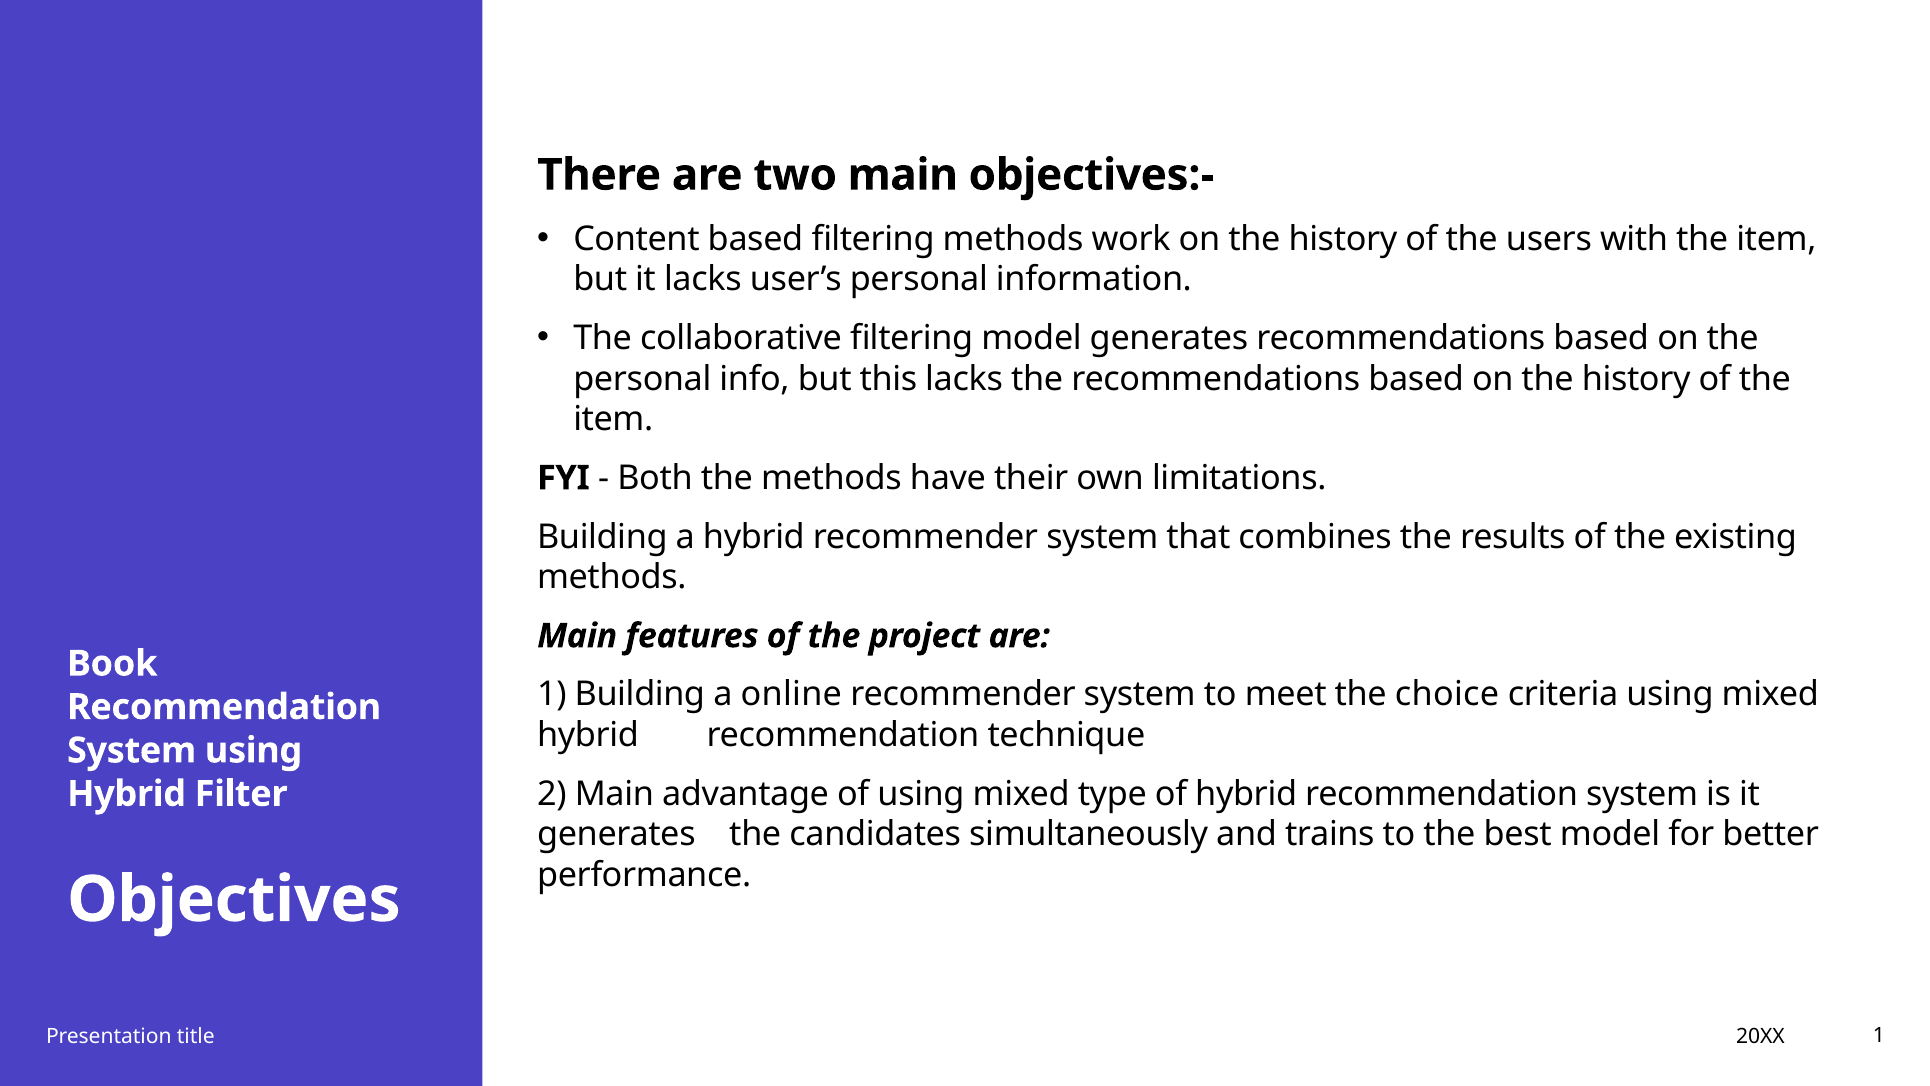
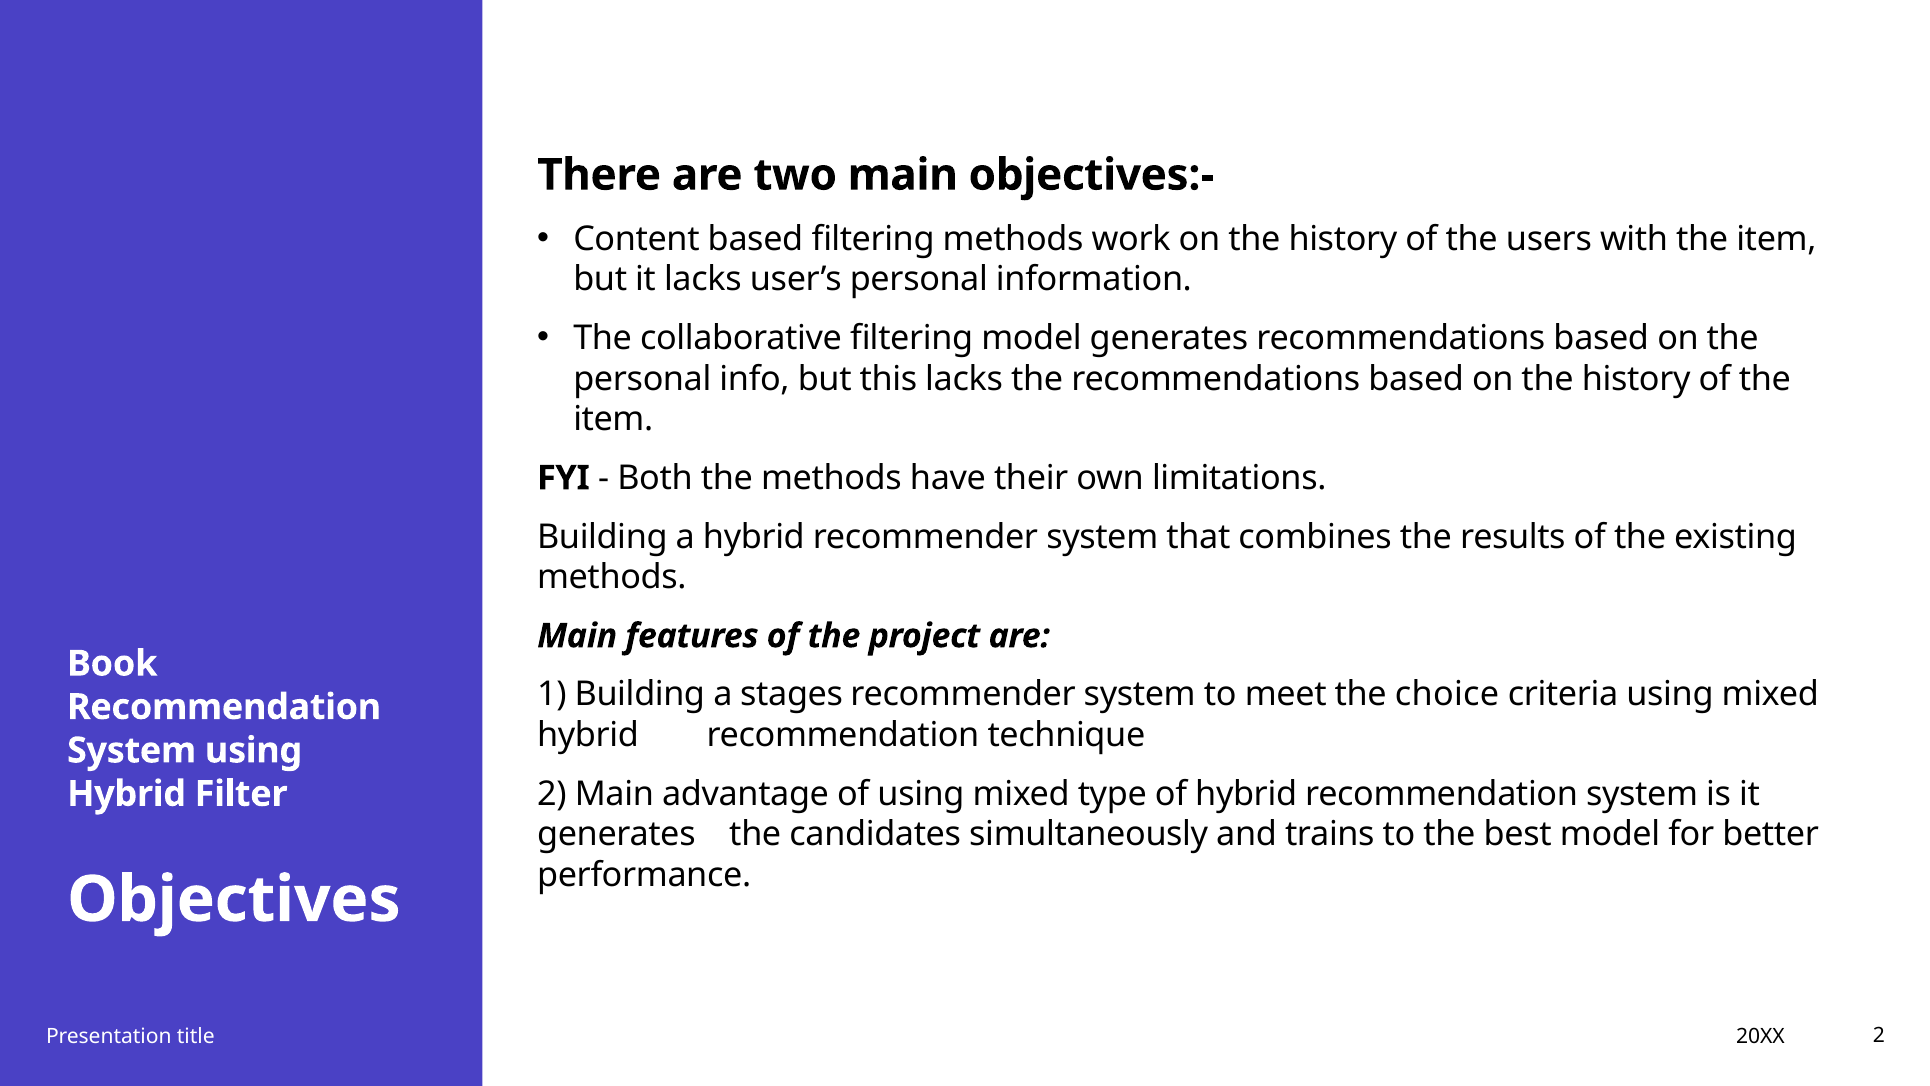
online: online -> stages
20XX 1: 1 -> 2
